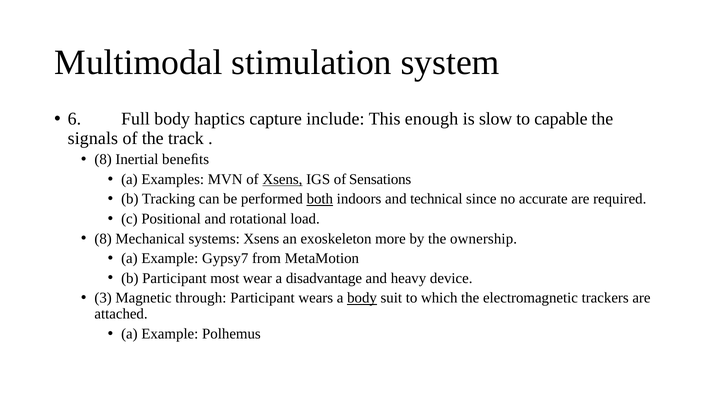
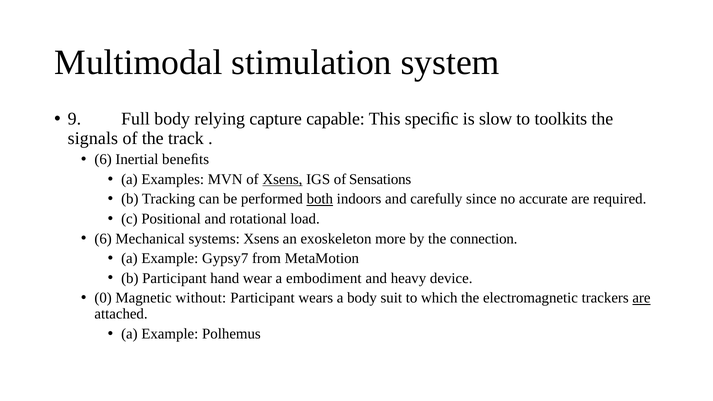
6: 6 -> 9
haptics: haptics -> relying
include: include -> capable
enough: enough -> speciﬁc
capable: capable -> toolkits
8 at (103, 160): 8 -> 6
technical: technical -> carefully
8 at (103, 239): 8 -> 6
ownership: ownership -> connection
most: most -> hand
disadvantage: disadvantage -> embodiment
3: 3 -> 0
through: through -> without
body at (362, 298) underline: present -> none
are at (641, 298) underline: none -> present
